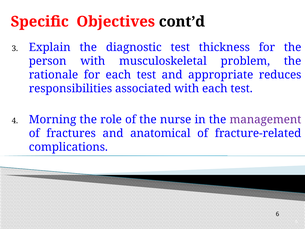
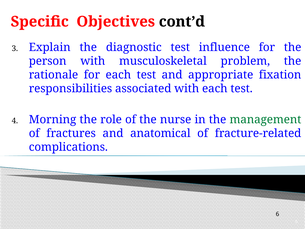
thickness: thickness -> influence
reduces: reduces -> fixation
management colour: purple -> green
